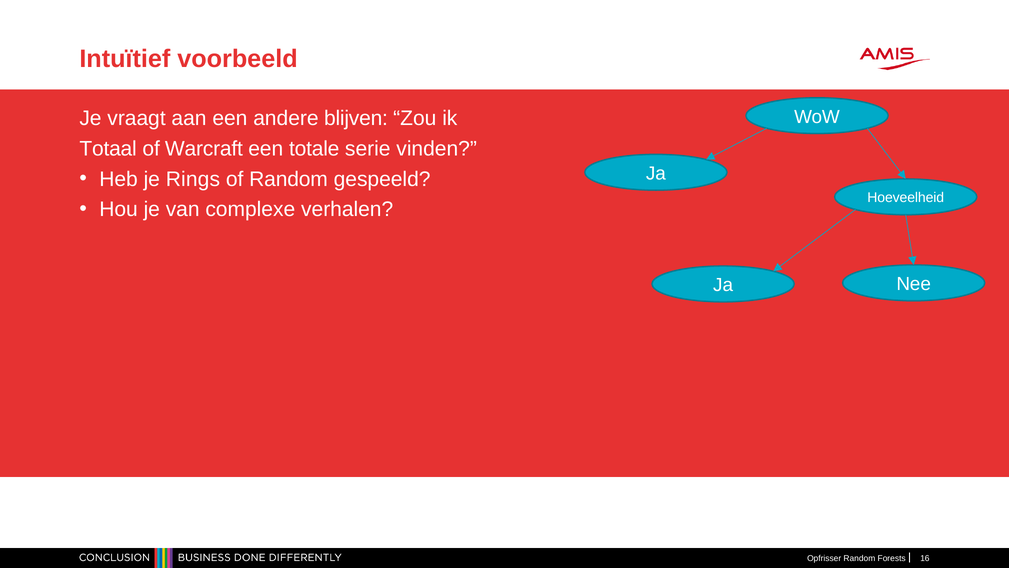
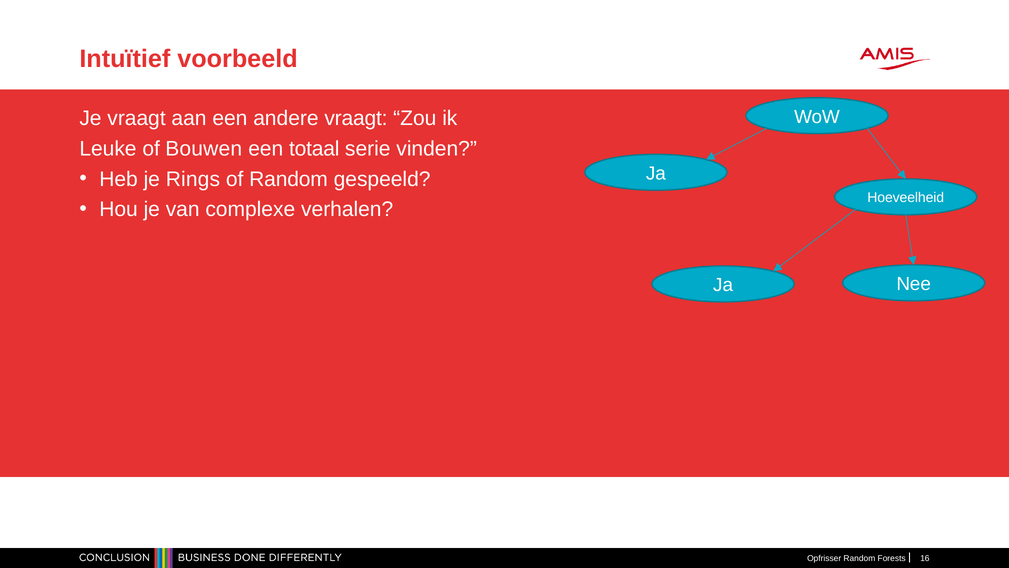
andere blijven: blijven -> vraagt
Totaal: Totaal -> Leuke
Warcraft: Warcraft -> Bouwen
totale: totale -> totaal
